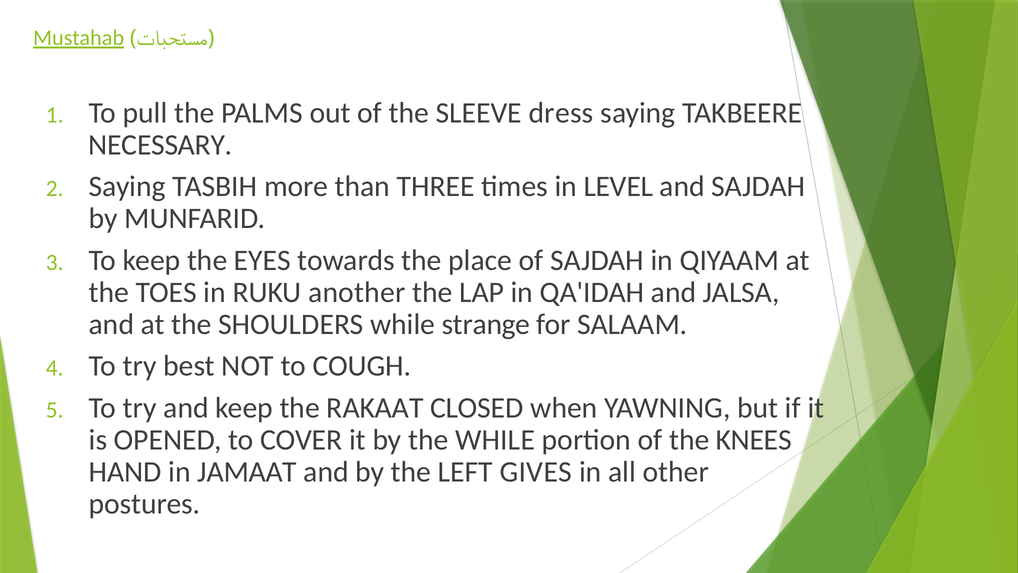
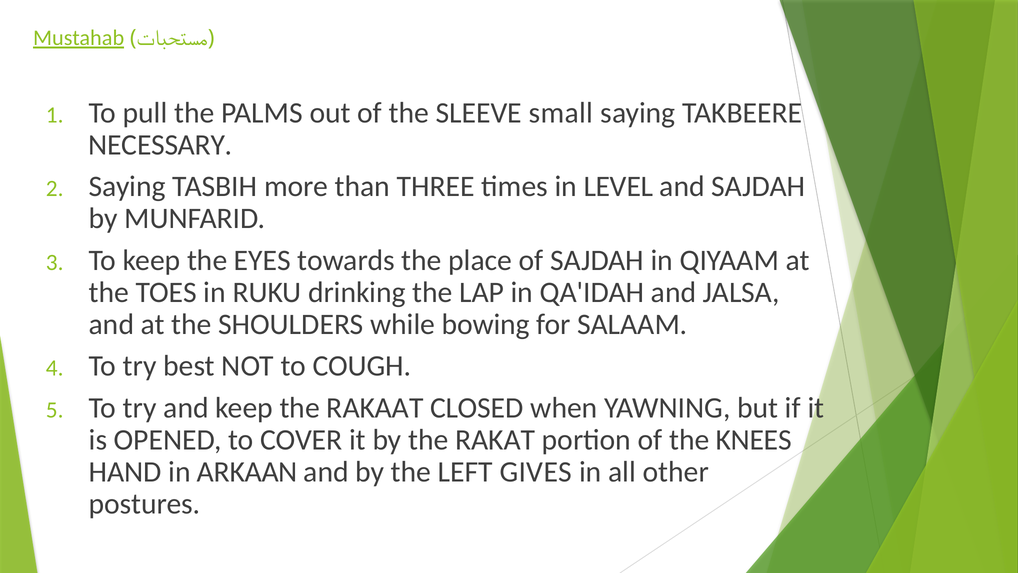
dress: dress -> small
another: another -> drinking
strange: strange -> bowing
the WHILE: WHILE -> RAKAT
JAMAAT: JAMAAT -> ARKAAN
